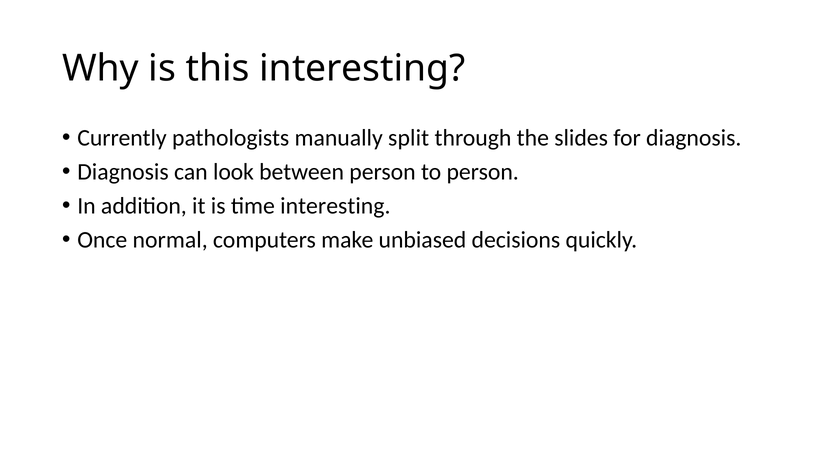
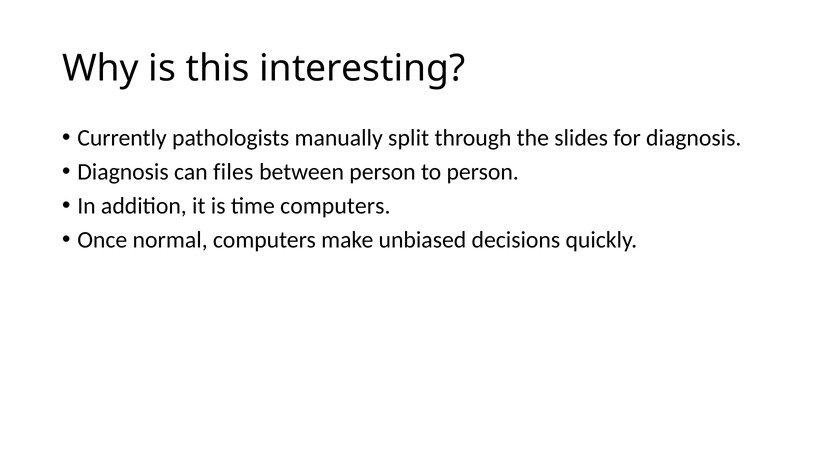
look: look -> files
time interesting: interesting -> computers
